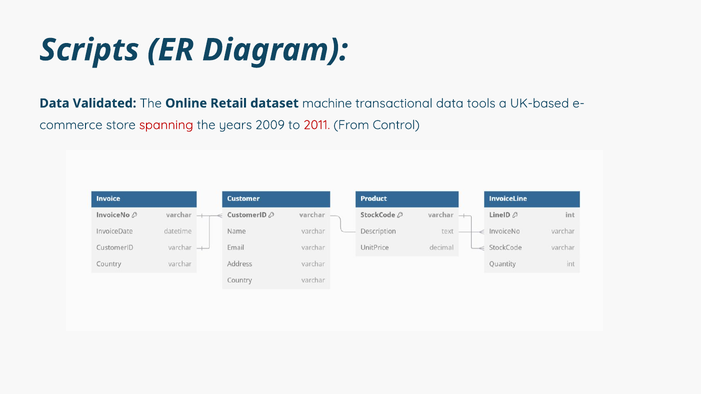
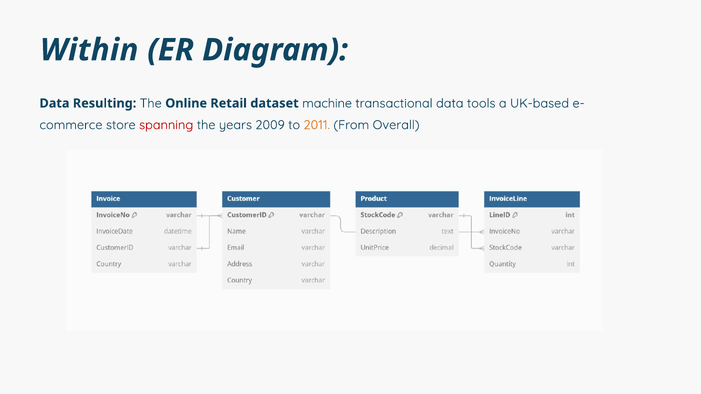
Scripts: Scripts -> Within
Validated: Validated -> Resulting
2011 colour: red -> orange
Control: Control -> Overall
